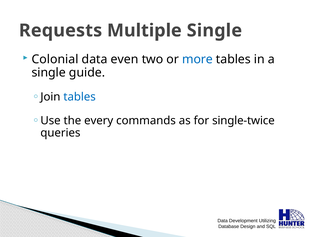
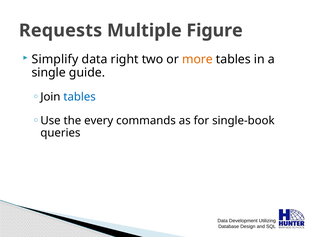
Multiple Single: Single -> Figure
Colonial: Colonial -> Simplify
even: even -> right
more colour: blue -> orange
single-twice: single-twice -> single-book
